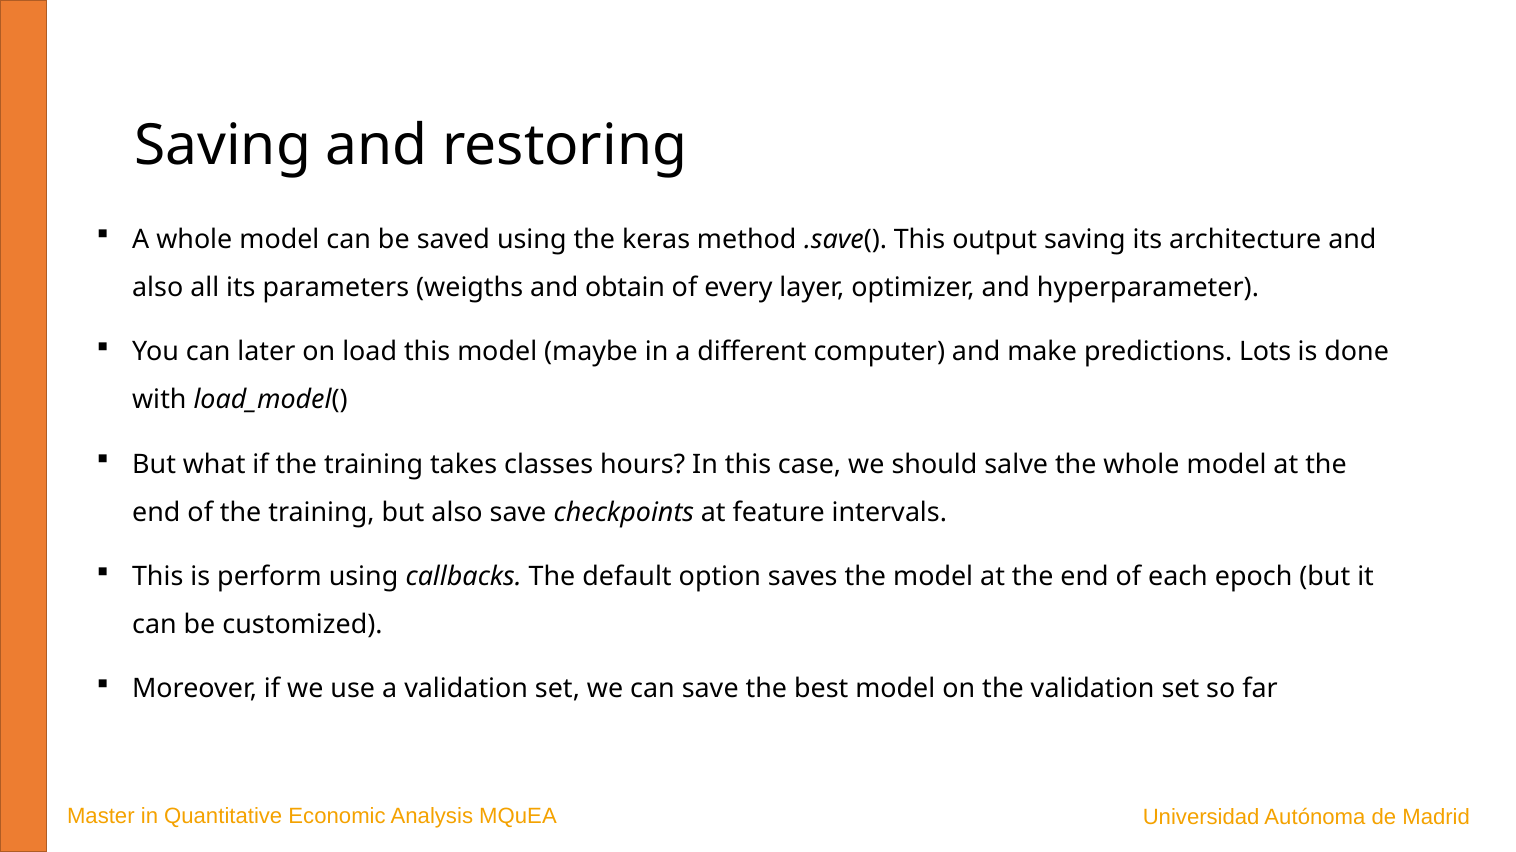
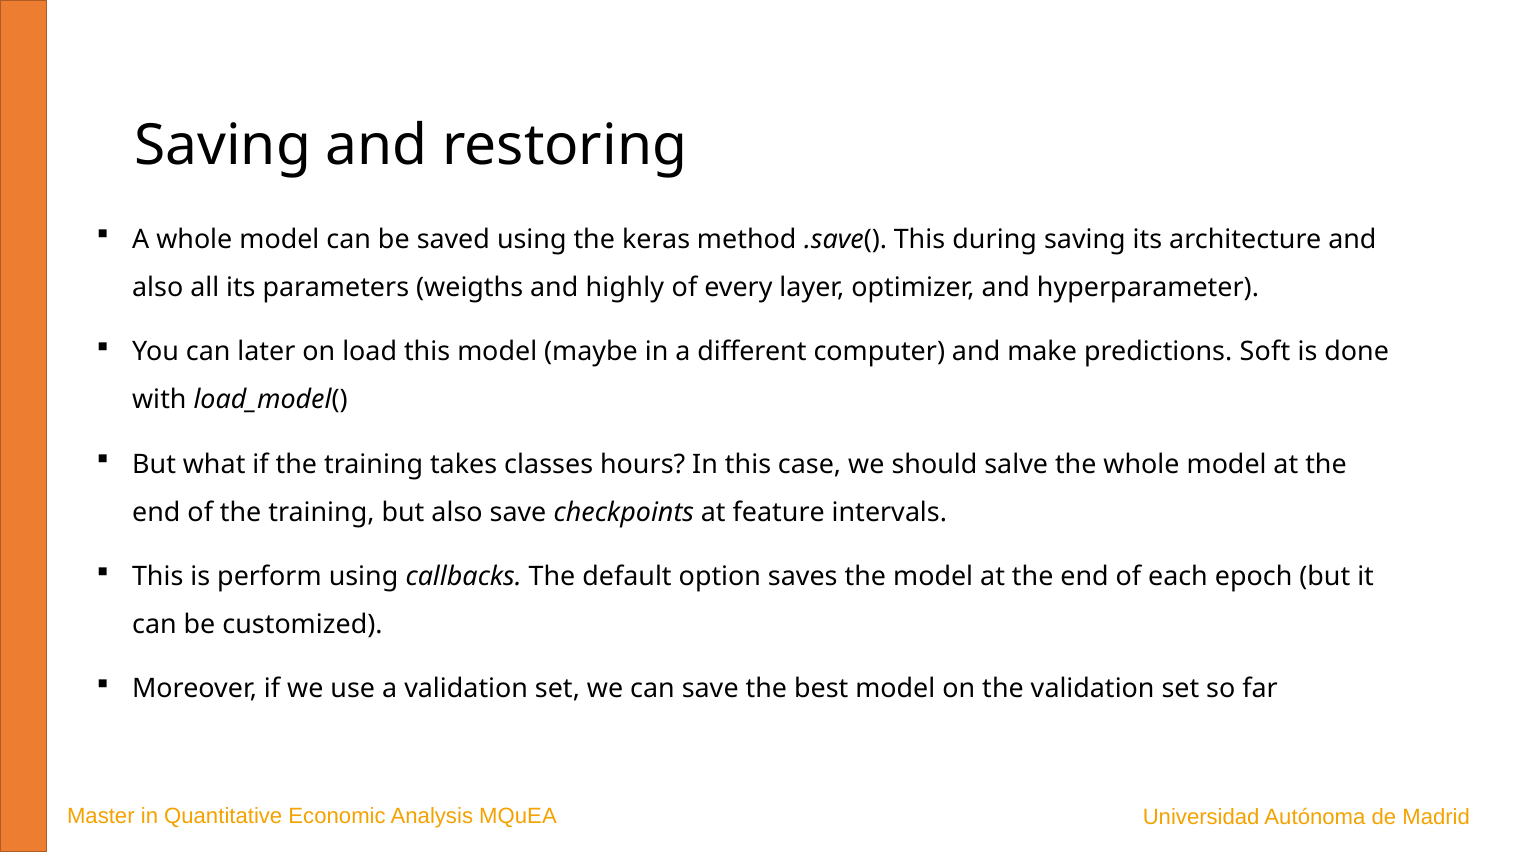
output: output -> during
obtain: obtain -> highly
Lots: Lots -> Soft
